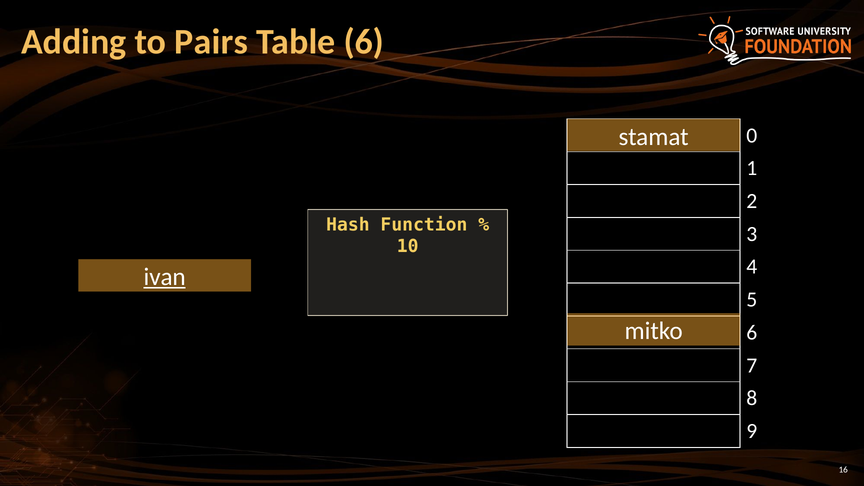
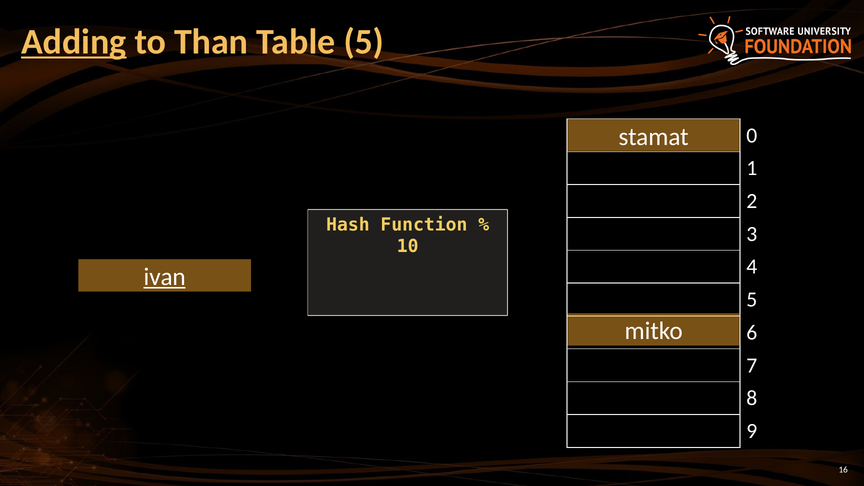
Adding underline: none -> present
Pairs: Pairs -> Than
Table 6: 6 -> 5
